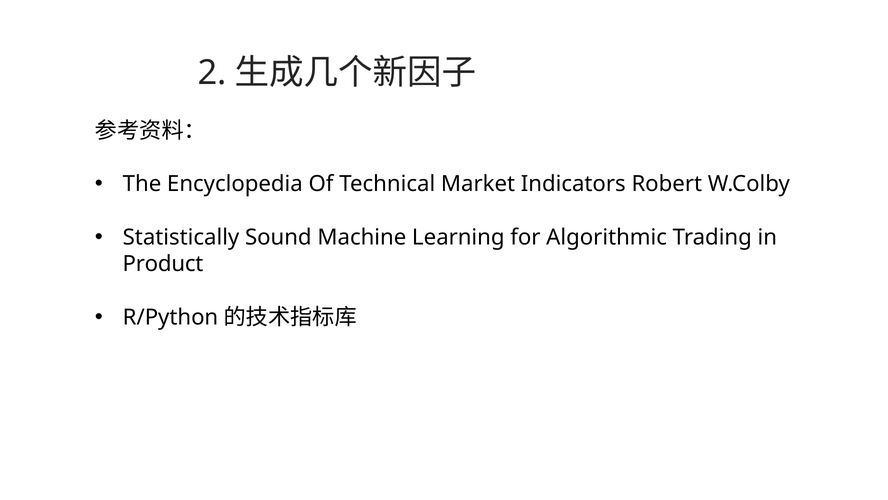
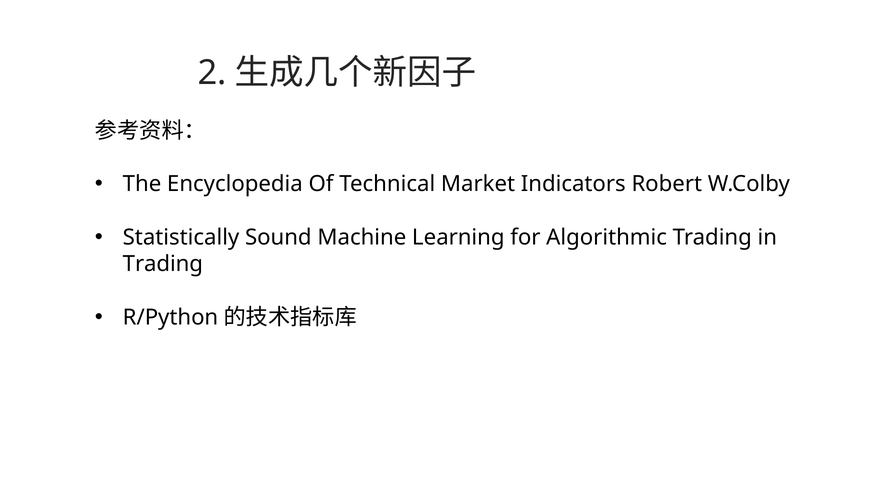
Product at (163, 264): Product -> Trading
